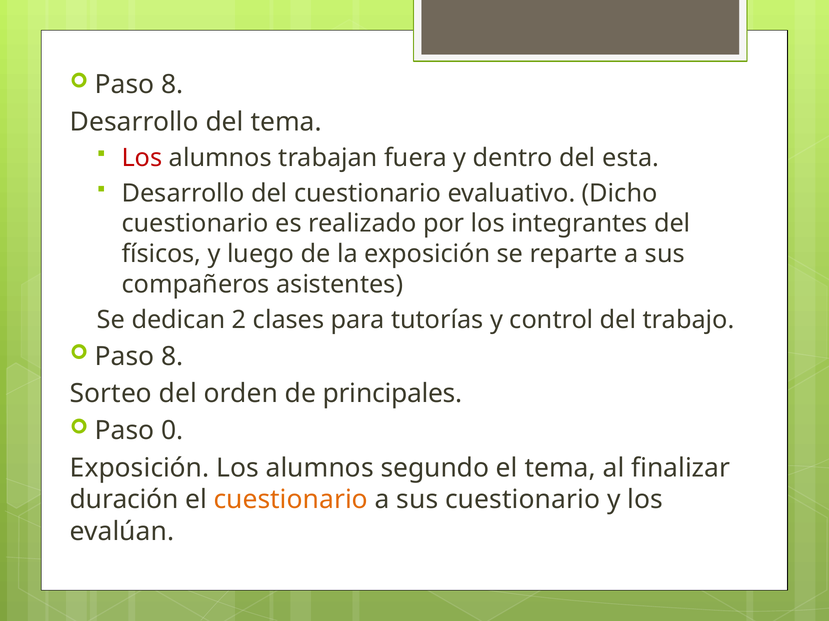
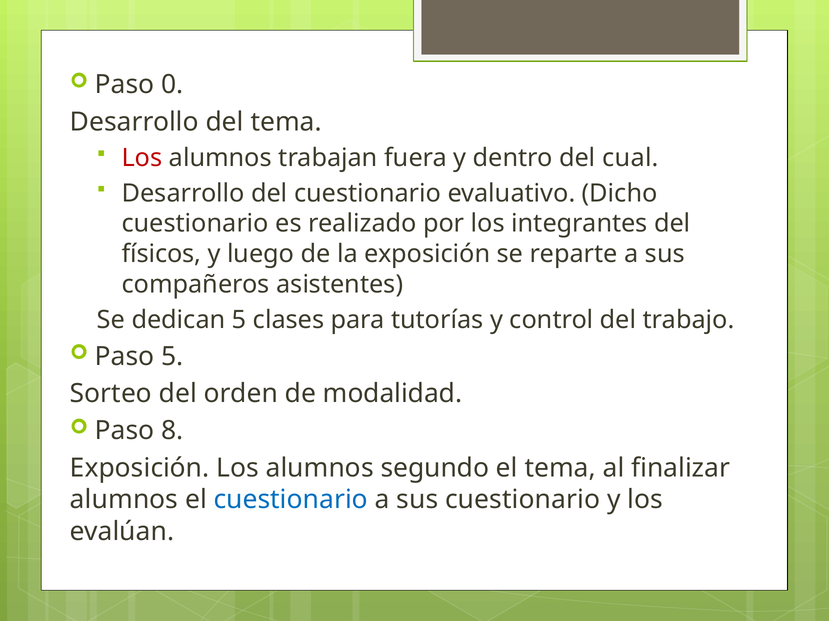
8 at (172, 85): 8 -> 0
esta: esta -> cual
dedican 2: 2 -> 5
8 at (172, 357): 8 -> 5
principales: principales -> modalidad
0: 0 -> 8
duración at (124, 500): duración -> alumnos
cuestionario at (291, 500) colour: orange -> blue
